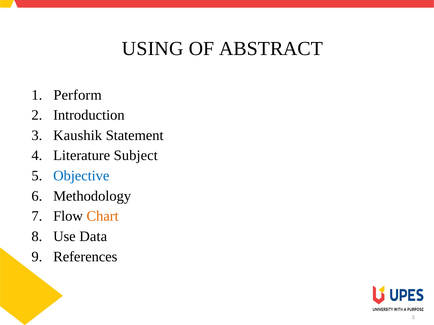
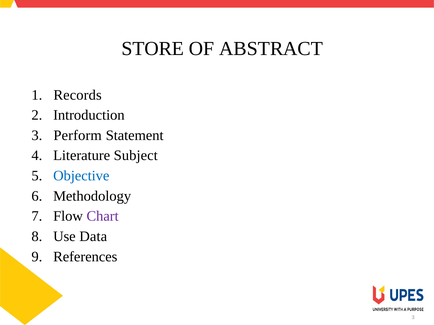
USING: USING -> STORE
Perform: Perform -> Records
Kaushik: Kaushik -> Perform
Chart colour: orange -> purple
